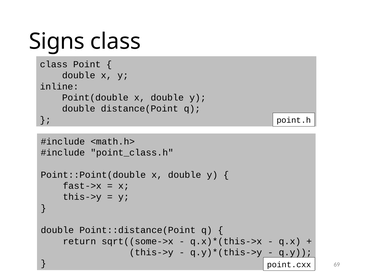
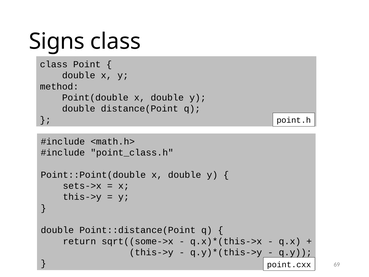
inline: inline -> method
fast->x: fast->x -> sets->x
